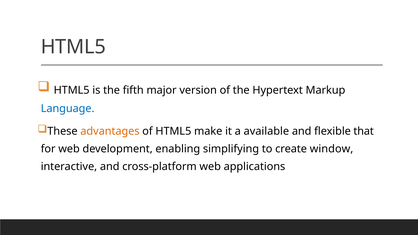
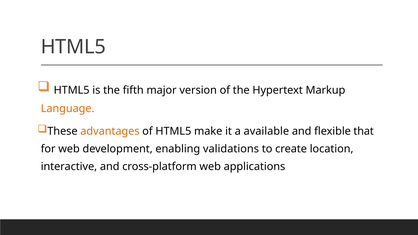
Language colour: blue -> orange
simplifying: simplifying -> validations
window: window -> location
